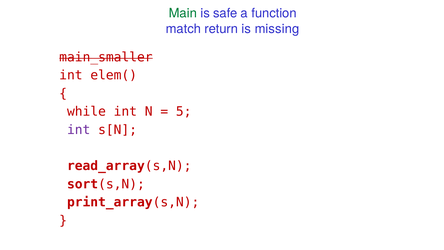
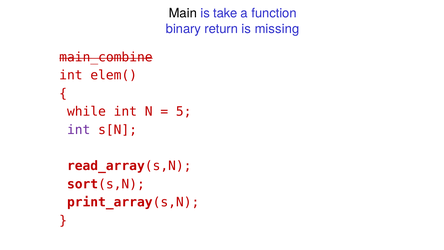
Main colour: green -> black
safe: safe -> take
match: match -> binary
main_smaller: main_smaller -> main_combine
